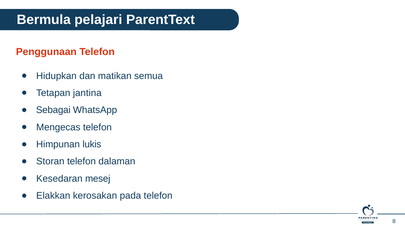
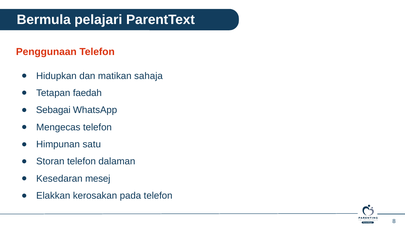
semua: semua -> sahaja
jantina: jantina -> faedah
lukis: lukis -> satu
